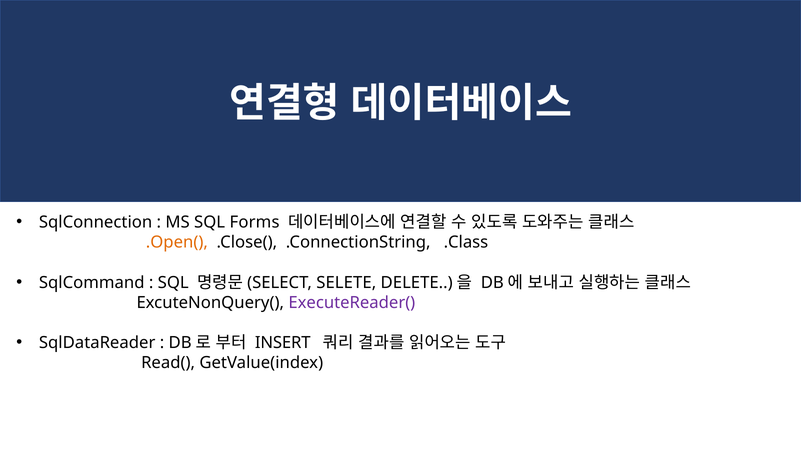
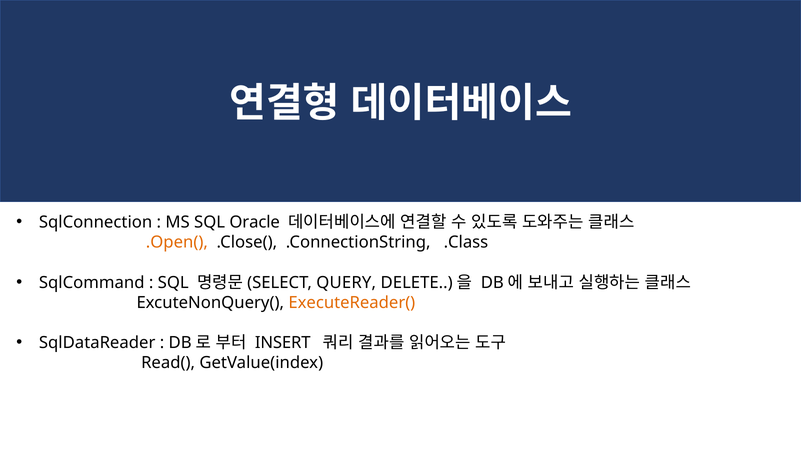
Forms: Forms -> Oracle
SELETE: SELETE -> QUERY
ExecuteReader( colour: purple -> orange
